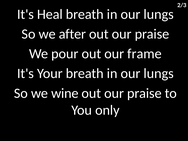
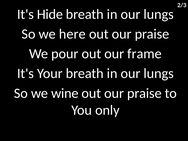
Heal: Heal -> Hide
after: after -> here
